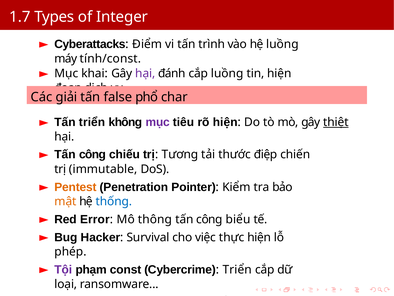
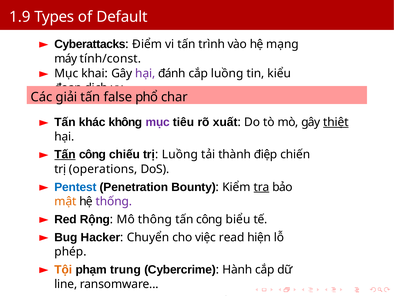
1.7: 1.7 -> 1.9
Integer: Integer -> Default
hệ luồng: luồng -> mạng
tin hiện: hiện -> kiểu
Tấn triển: triển -> khác
rõ hiện: hiện -> xuất
Tấn at (65, 154) underline: none -> present
Tương at (180, 154): Tương -> Luồng
thước: thước -> thành
immutable: immutable -> operations
Pentest colour: orange -> blue
Pointer: Pointer -> Bounty
tra underline: none -> present
thống colour: blue -> purple
Error: Error -> Rộng
Survival: Survival -> Chuyển
thực: thực -> read
Tội colour: purple -> orange
const: const -> trung
Triển at (237, 269): Triển -> Hành
loại: loại -> line
